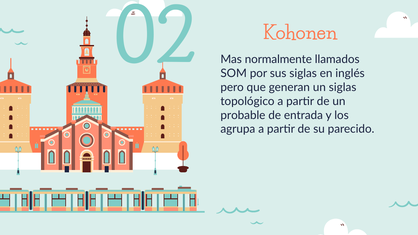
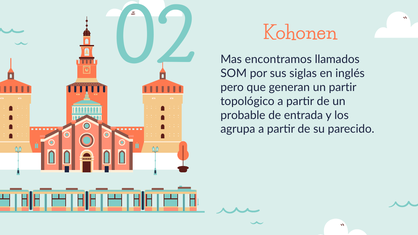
normalmente: normalmente -> encontramos
un siglas: siglas -> partir
